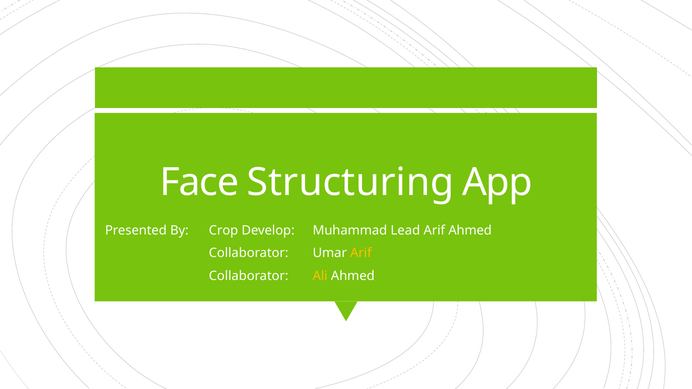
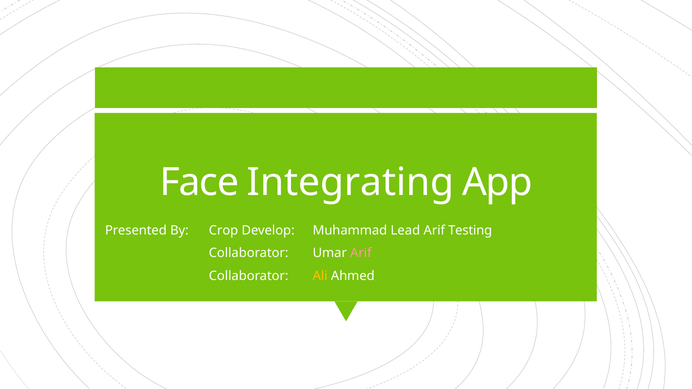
Structuring: Structuring -> Integrating
Arif Ahmed: Ahmed -> Testing
Arif at (361, 253) colour: yellow -> pink
